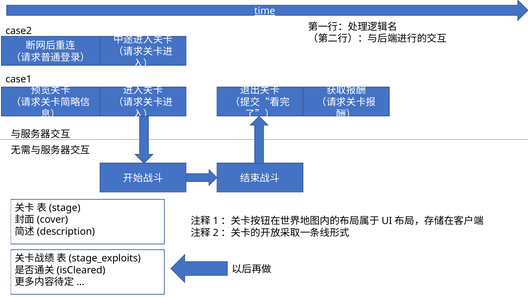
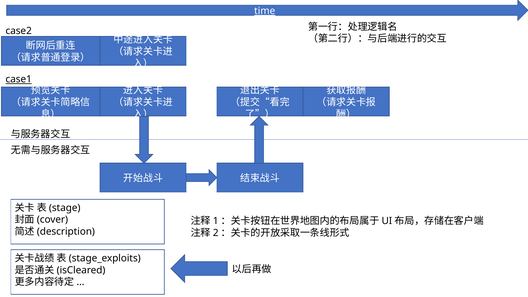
case1 underline: none -> present
